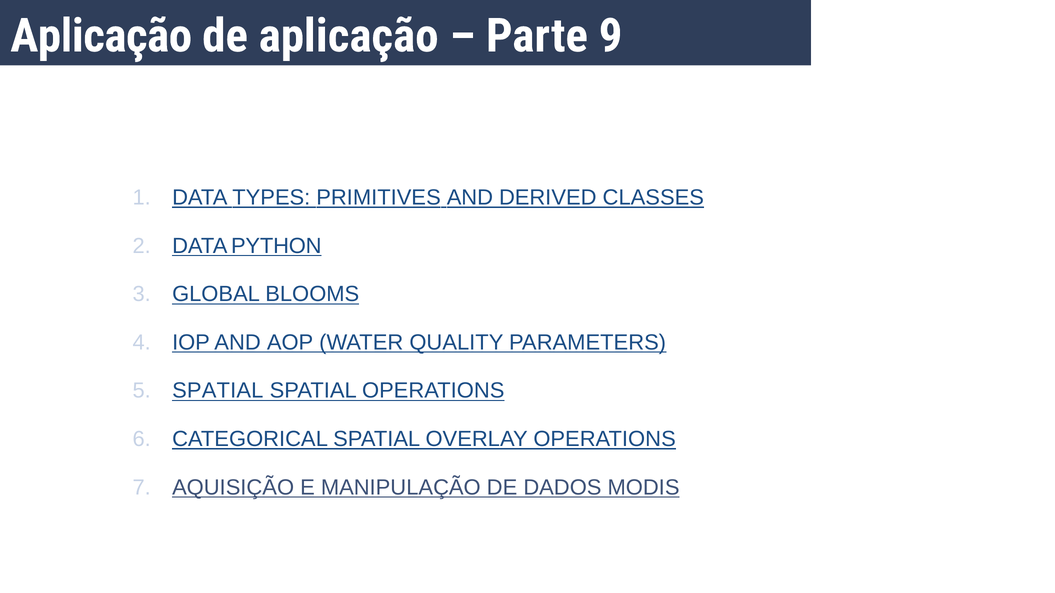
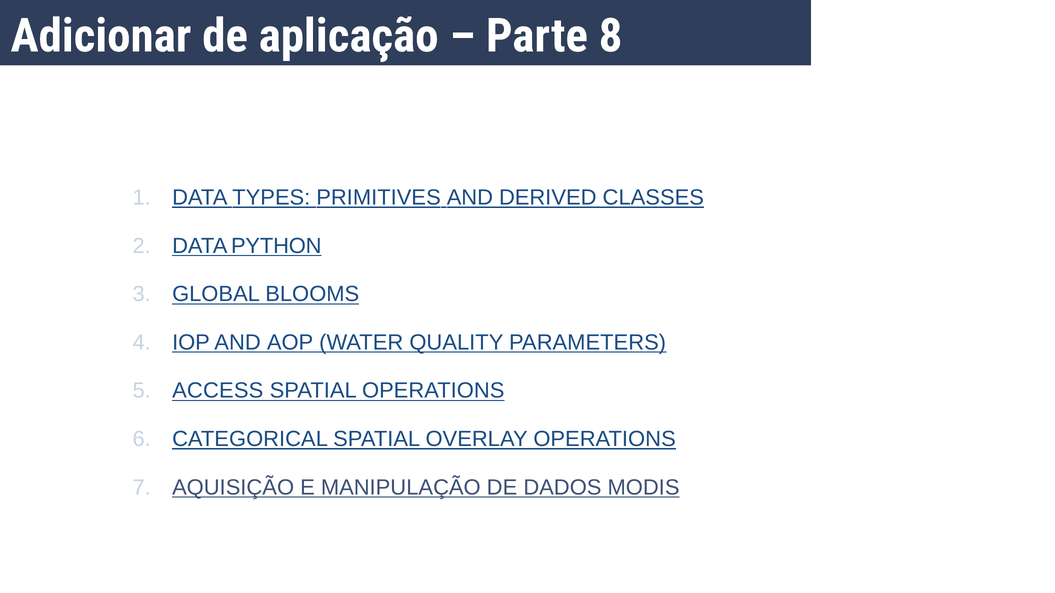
Aplicação at (101, 36): Aplicação -> Adicionar
9: 9 -> 8
SPATIAL at (218, 391): SPATIAL -> ACCESS
